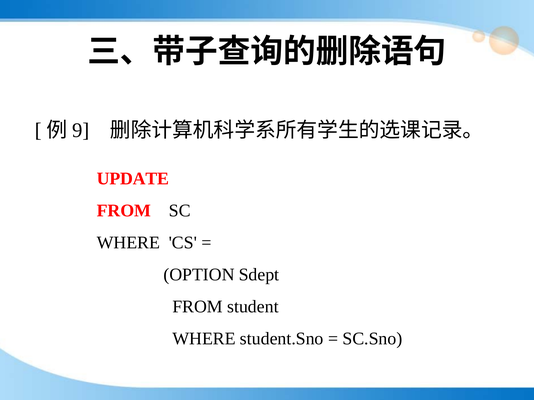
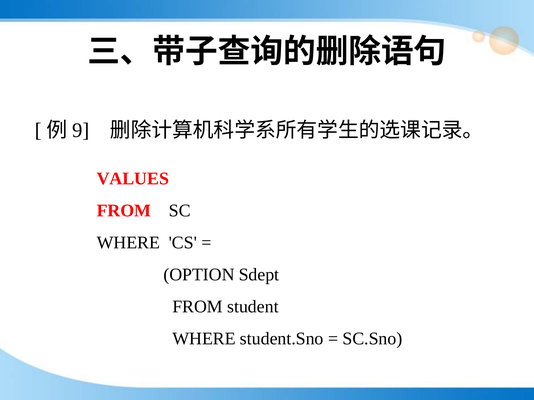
UPDATE: UPDATE -> VALUES
